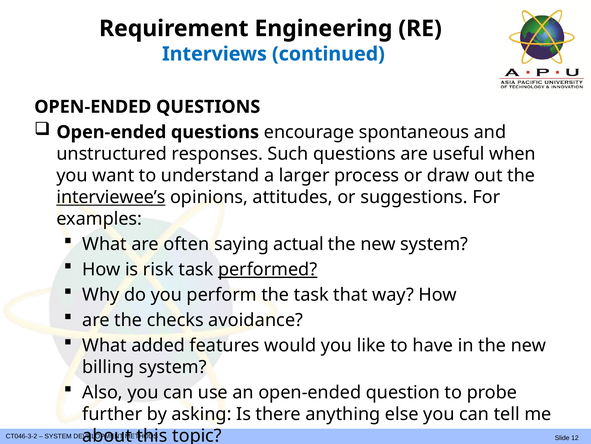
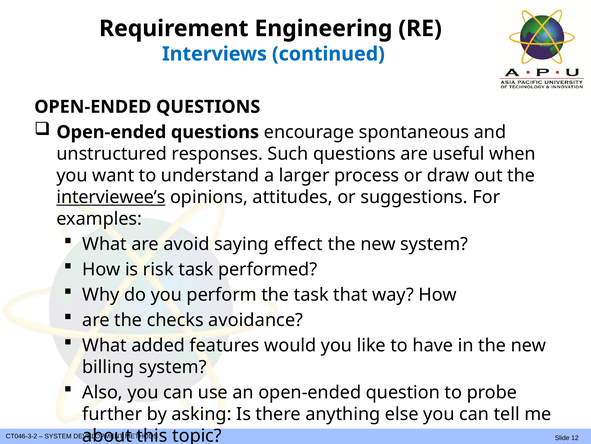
often: often -> avoid
actual: actual -> effect
performed underline: present -> none
